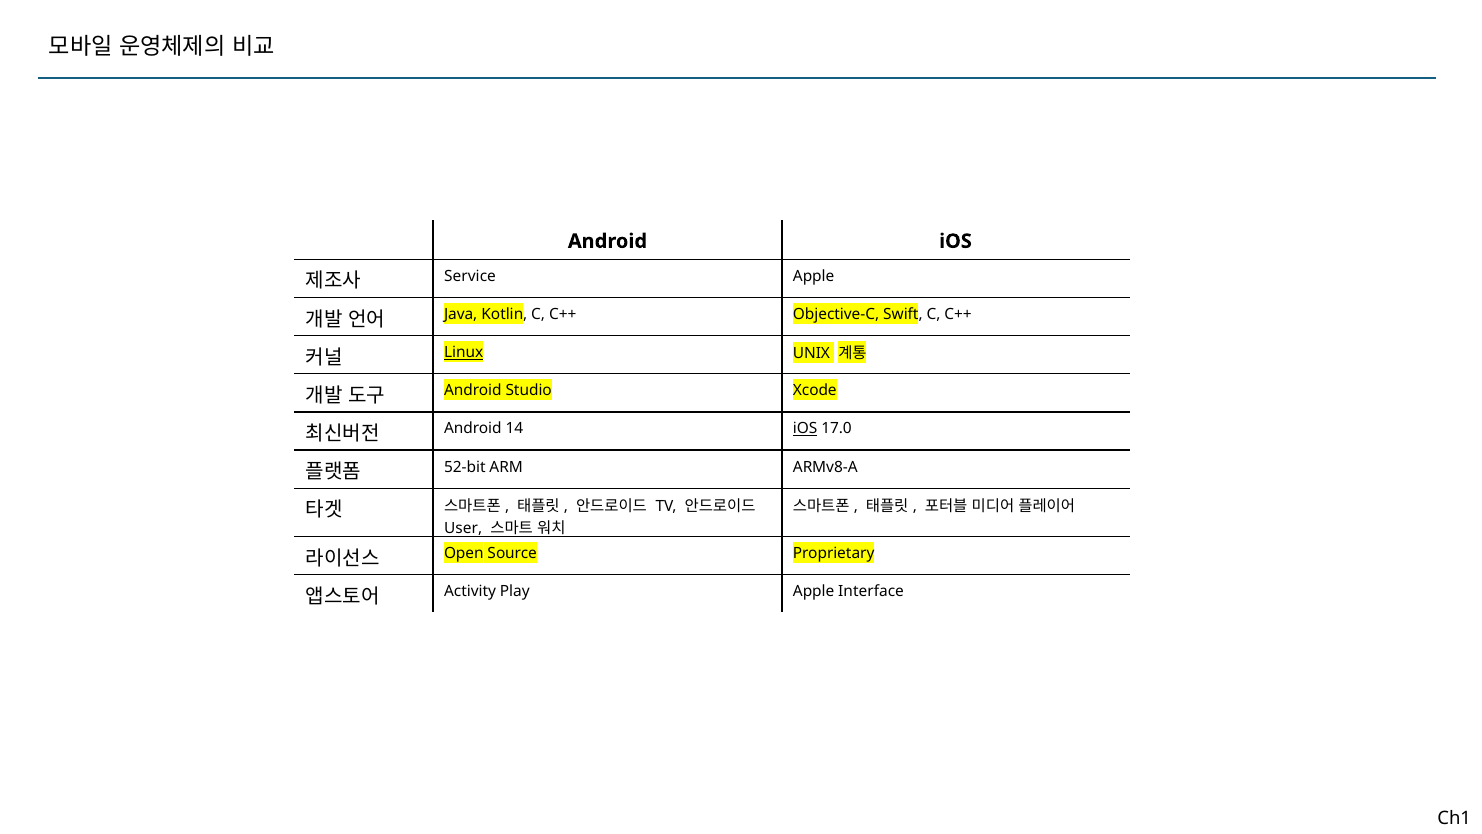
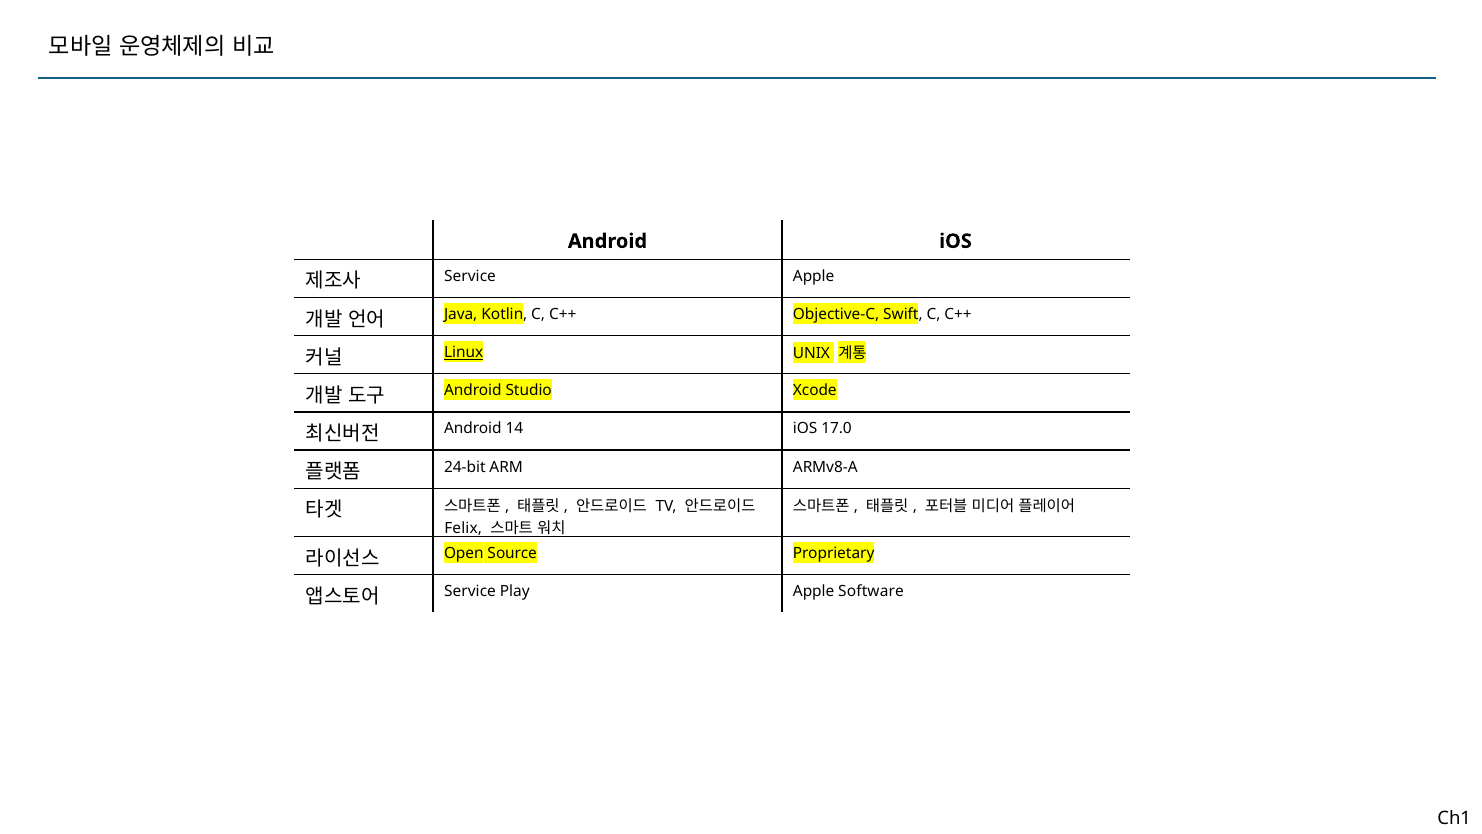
iOS at (805, 429) underline: present -> none
52-bit: 52-bit -> 24-bit
User: User -> Felix
Activity at (470, 591): Activity -> Service
Interface: Interface -> Software
